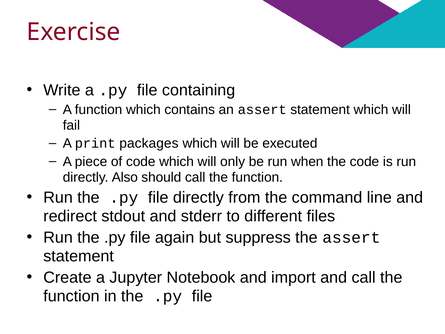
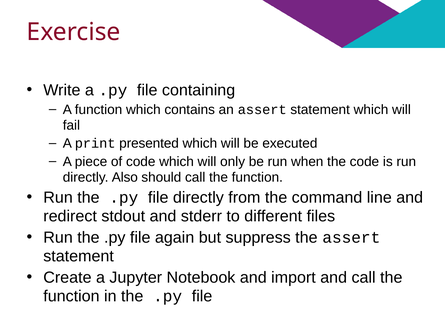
packages: packages -> presented
